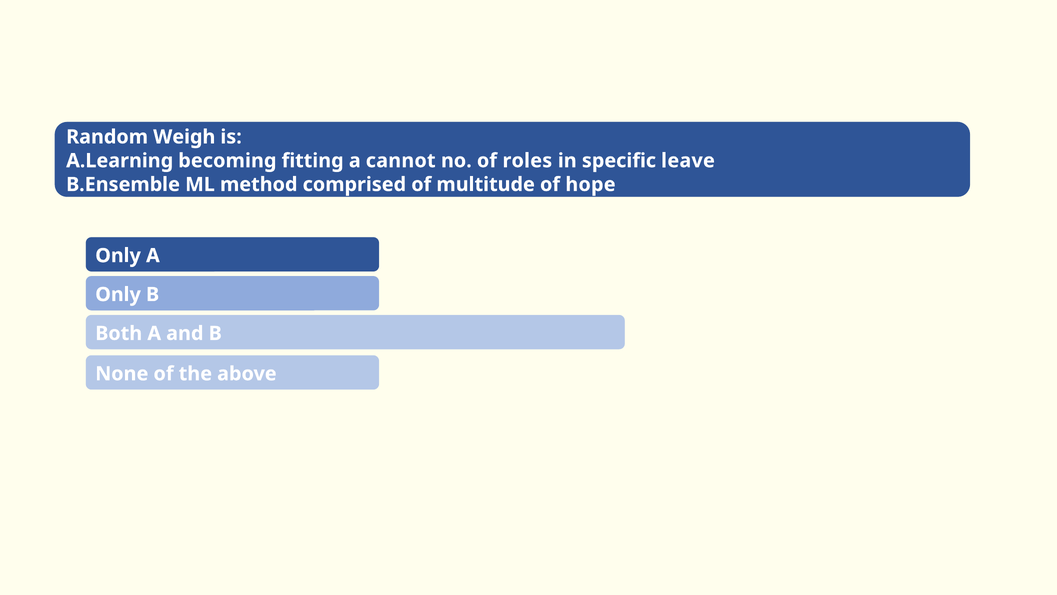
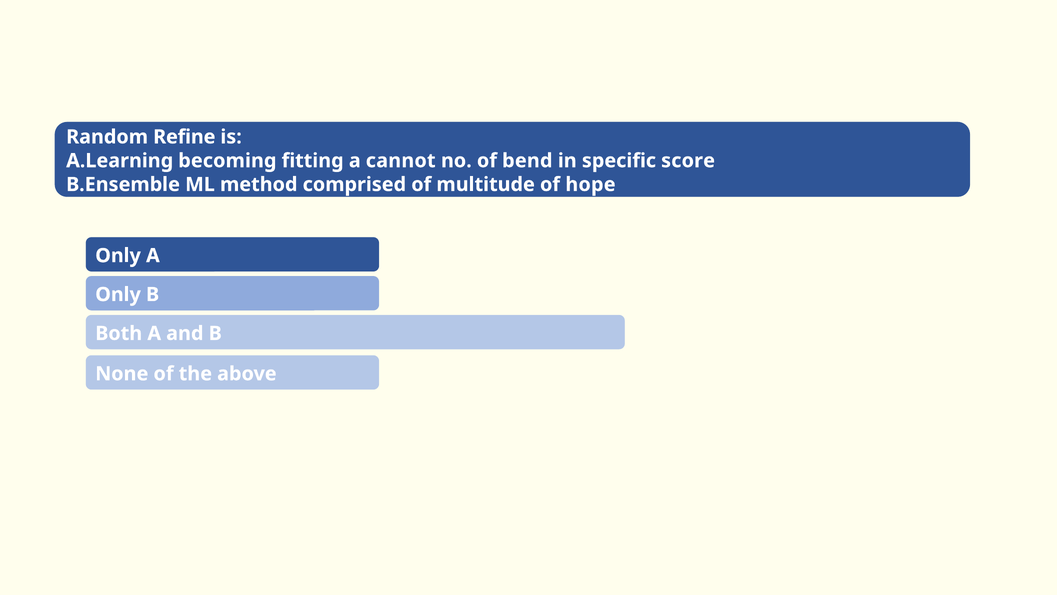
Weigh: Weigh -> Refine
roles: roles -> bend
leave: leave -> score
